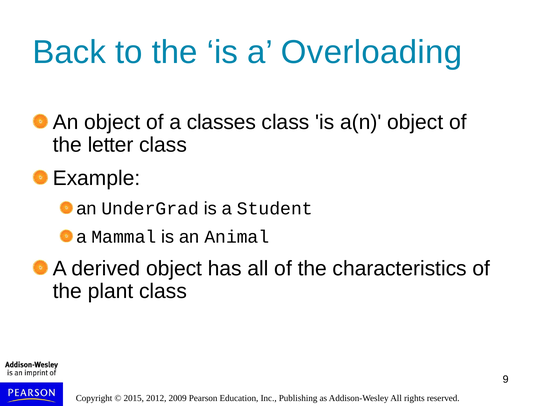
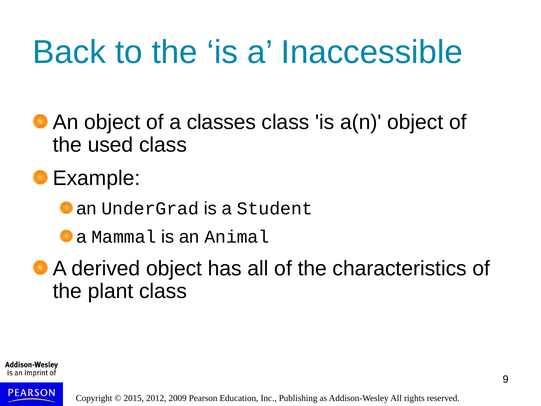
Overloading: Overloading -> Inaccessible
letter: letter -> used
